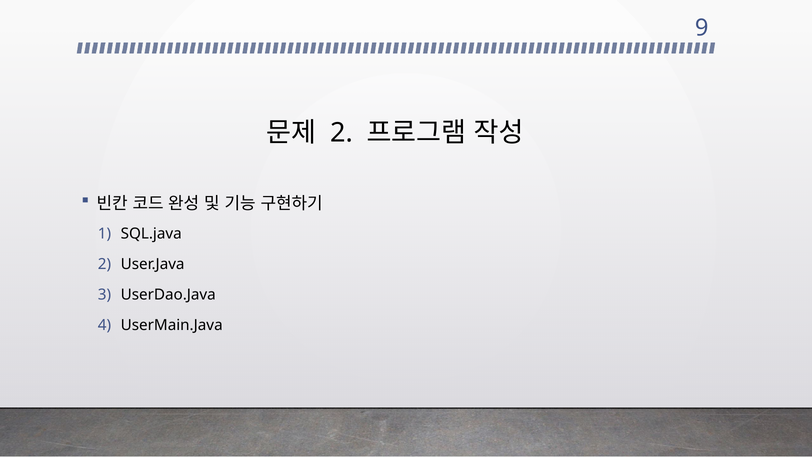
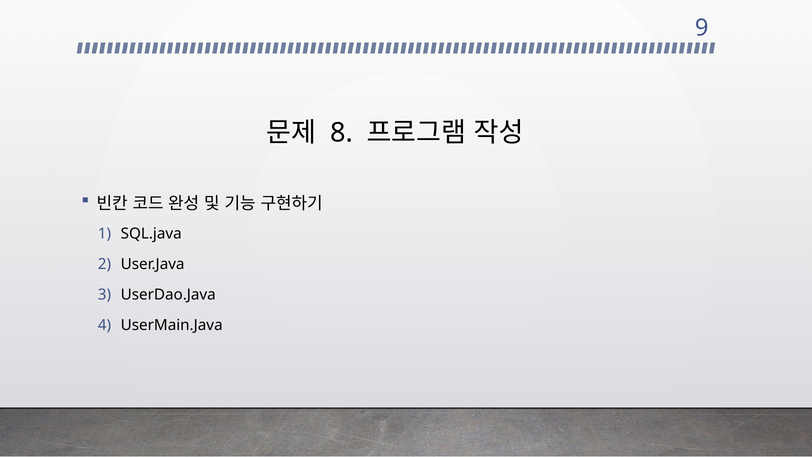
2 at (342, 133): 2 -> 8
